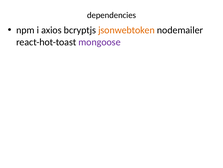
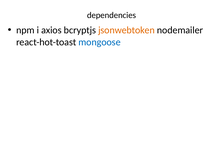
mongoose colour: purple -> blue
